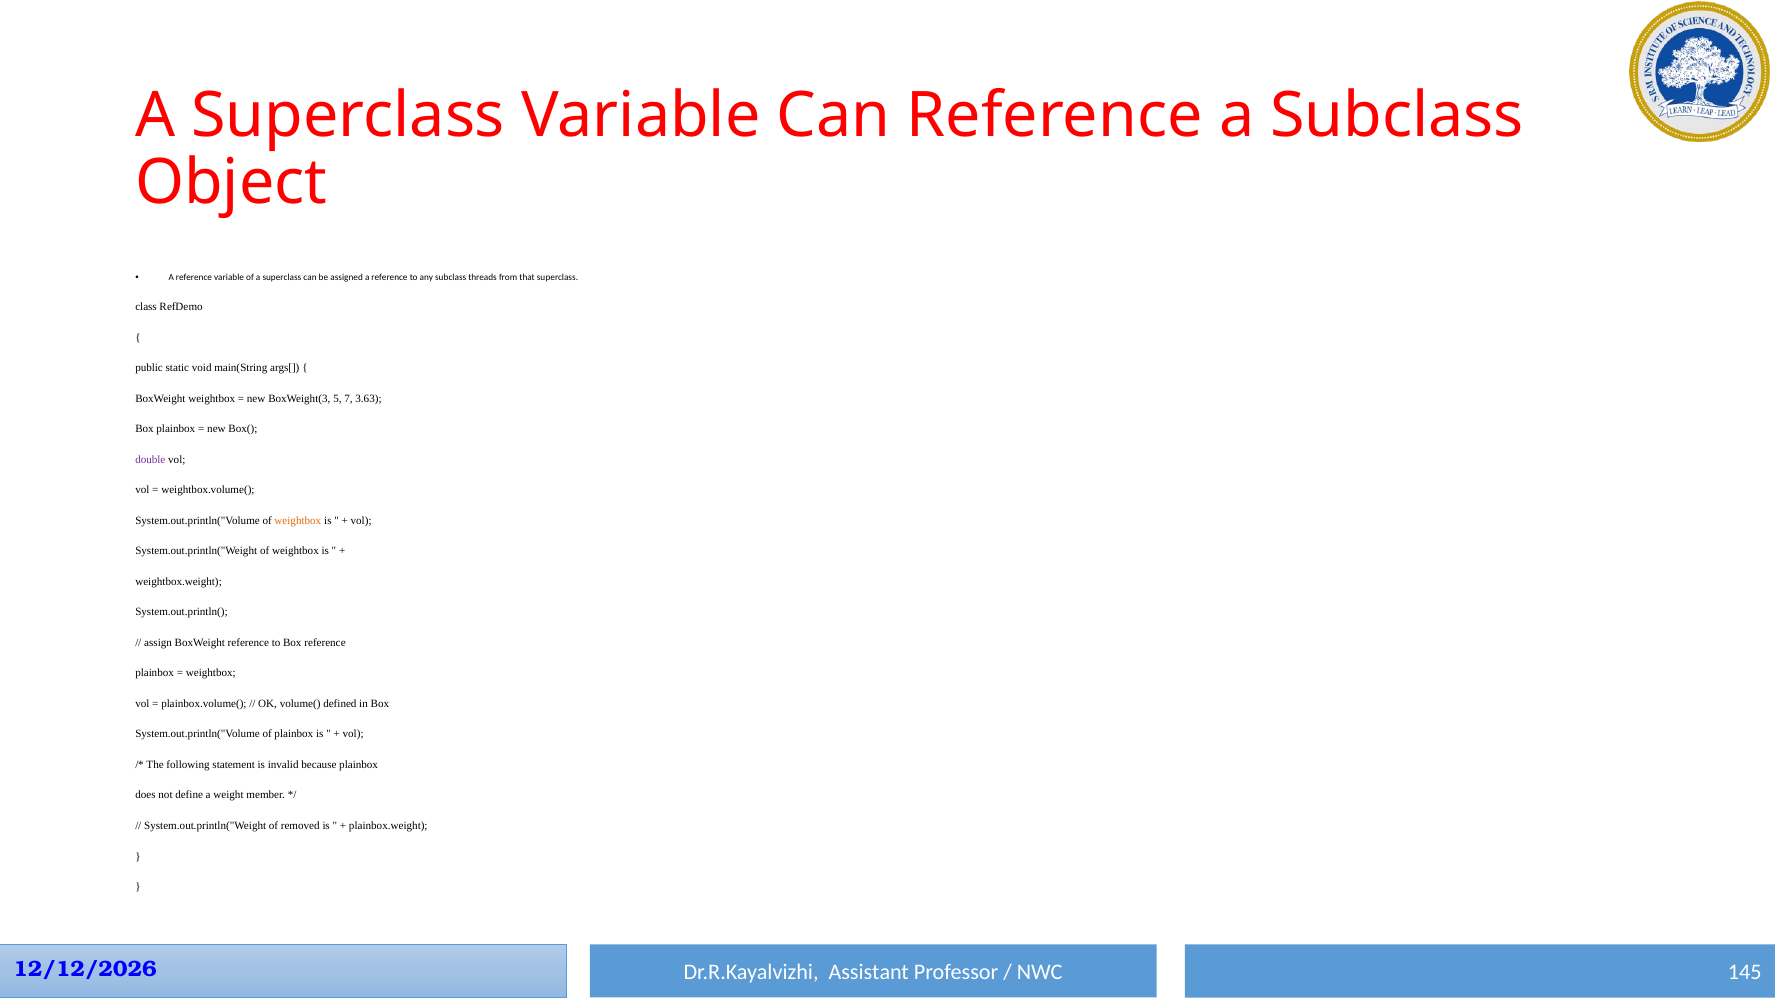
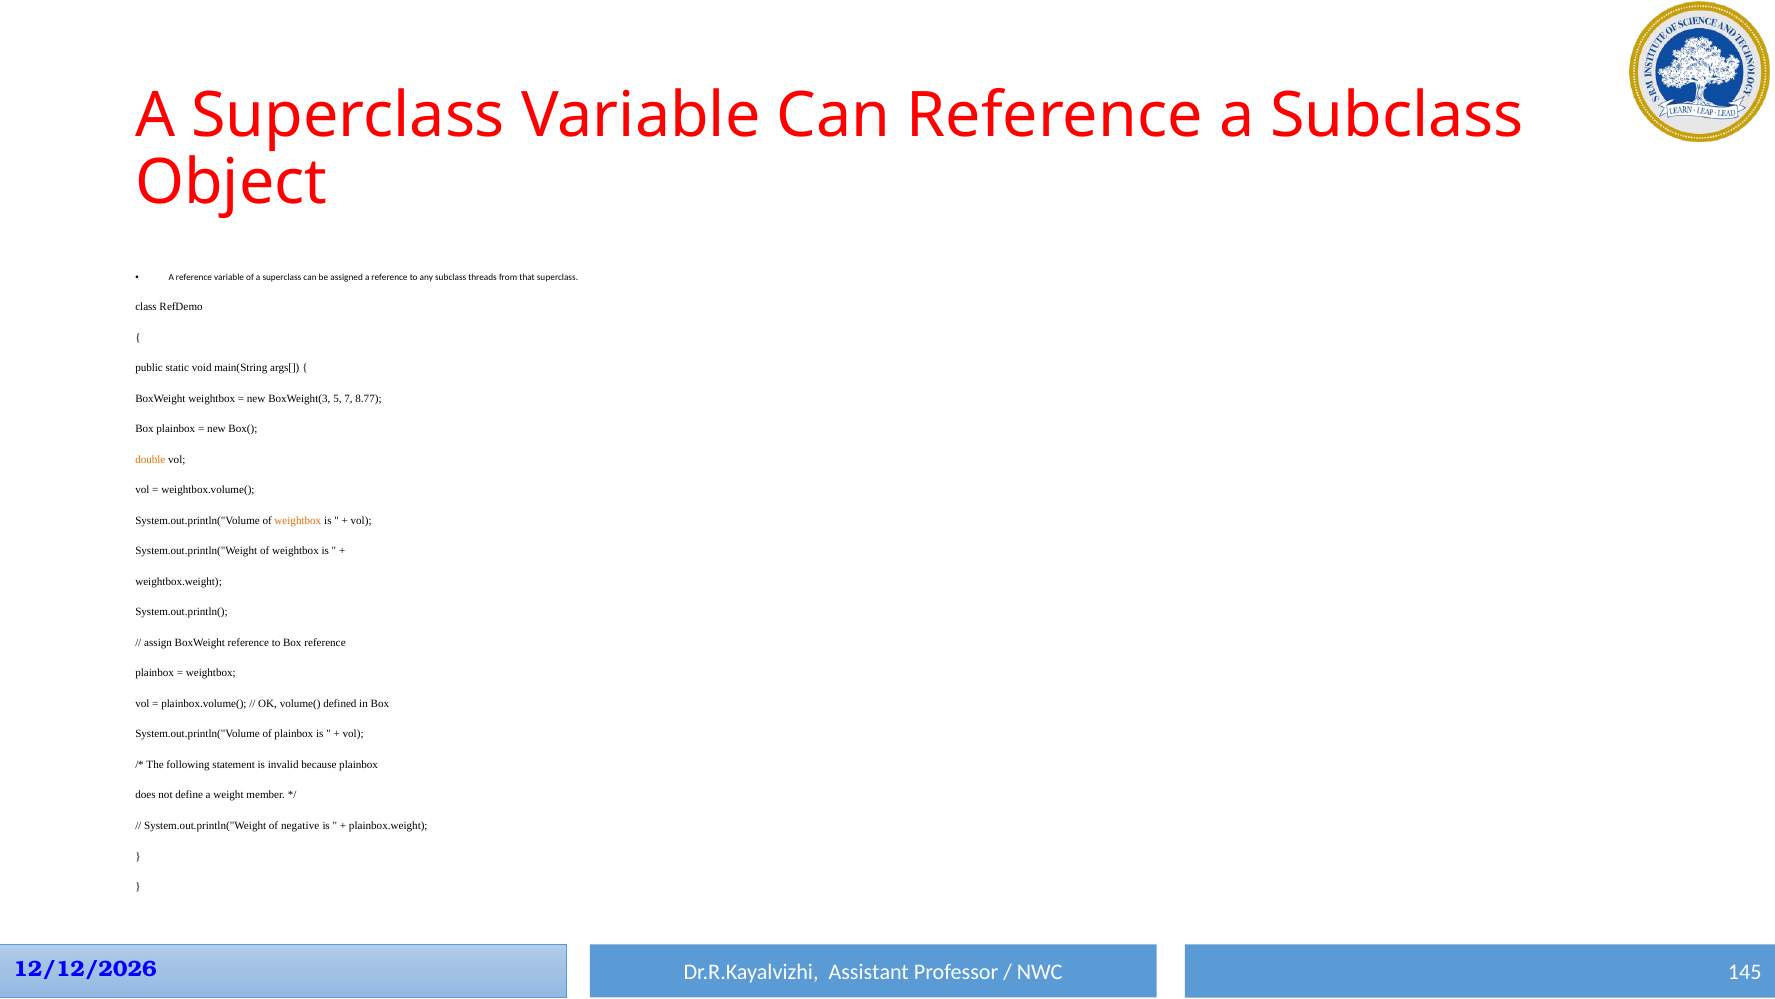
3.63: 3.63 -> 8.77
double colour: purple -> orange
removed: removed -> negative
